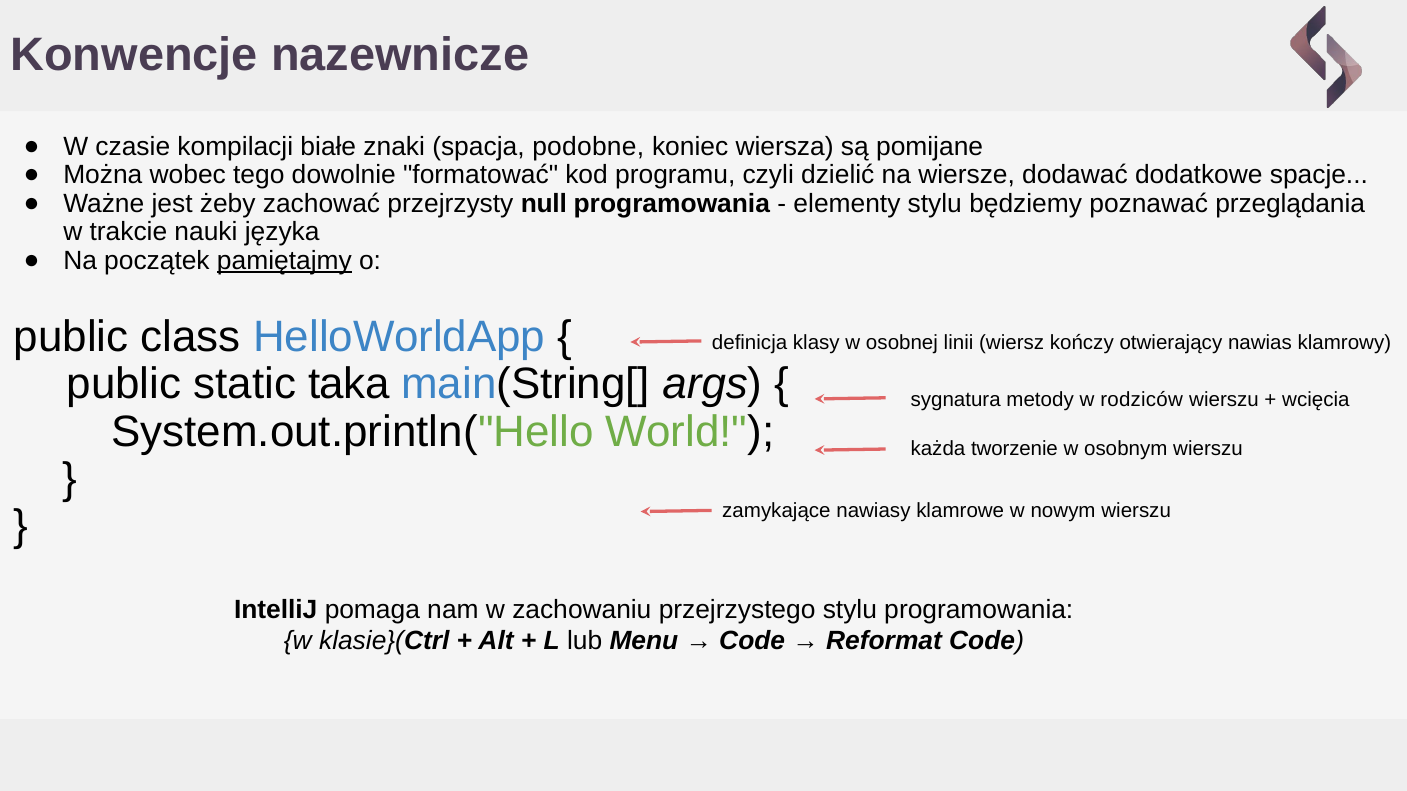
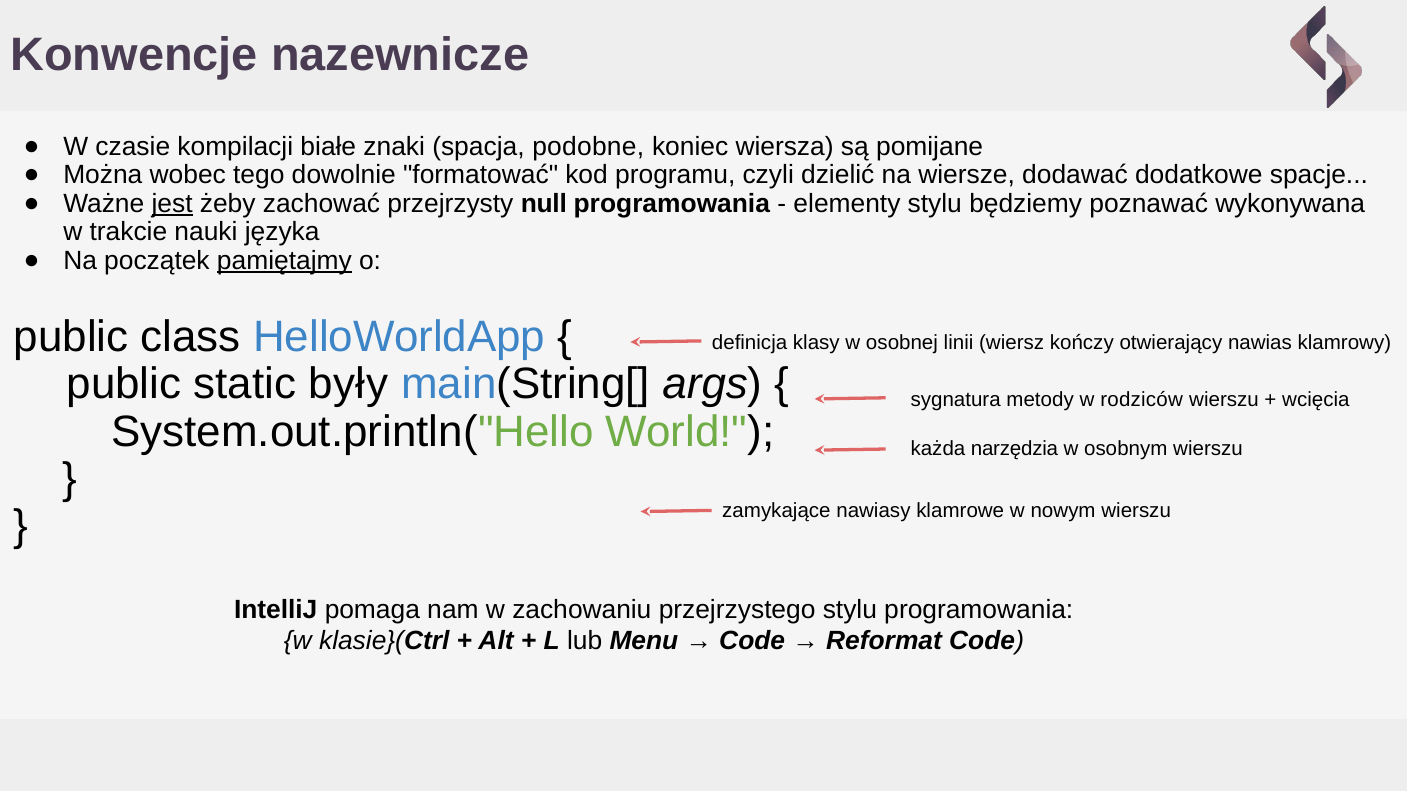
jest underline: none -> present
przeglądania: przeglądania -> wykonywana
taka: taka -> były
tworzenie: tworzenie -> narzędzia
